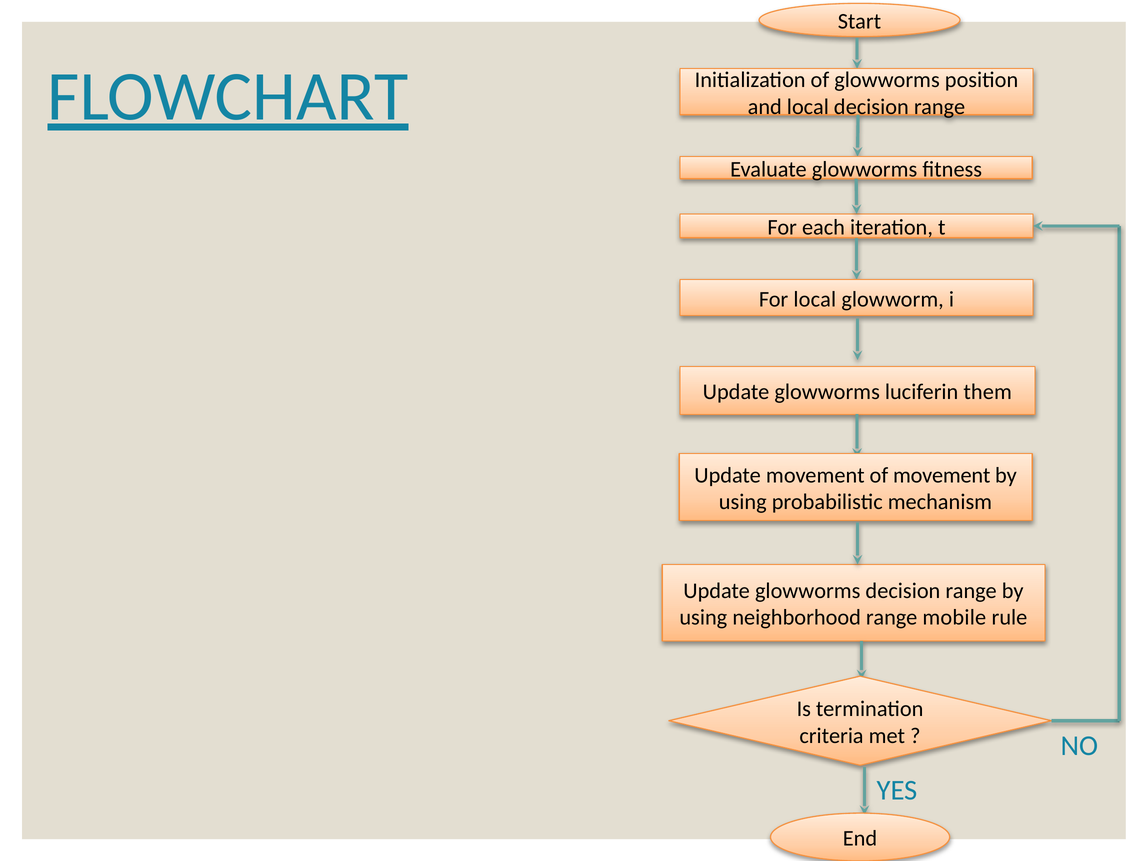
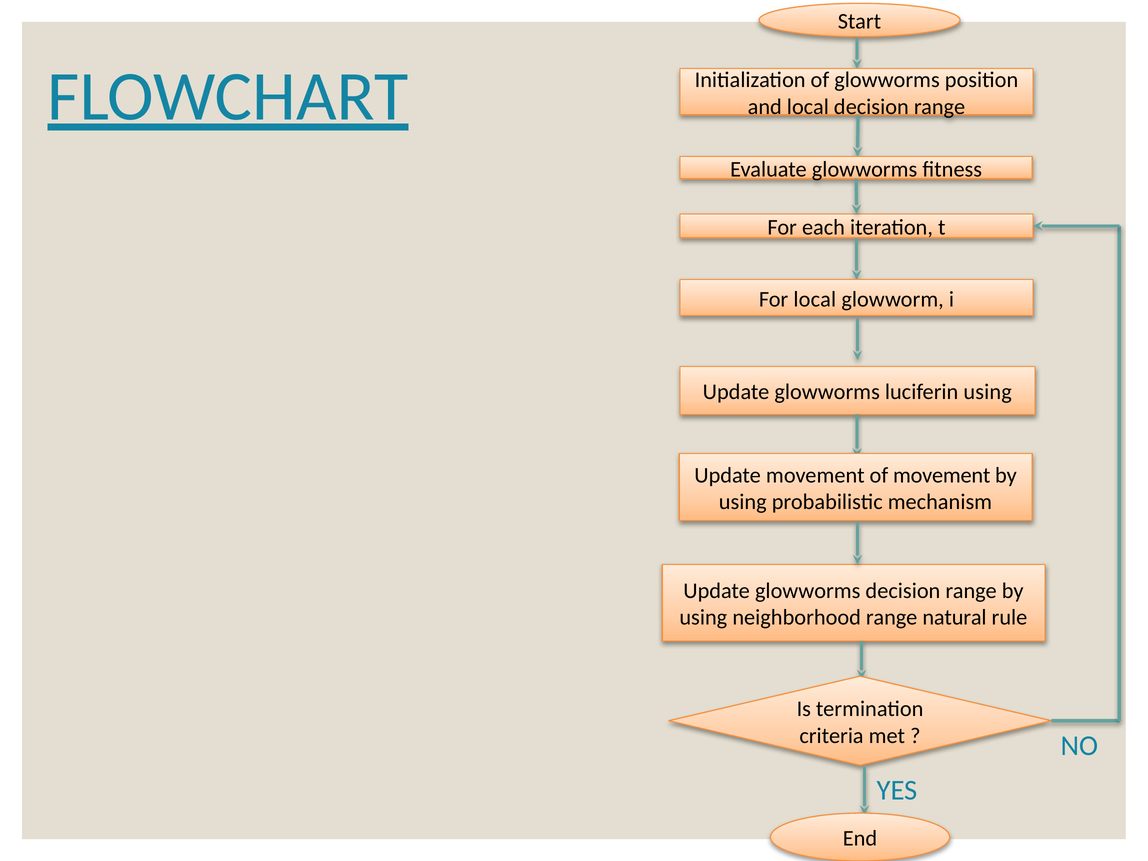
luciferin them: them -> using
mobile: mobile -> natural
